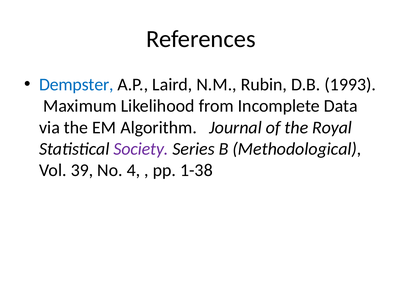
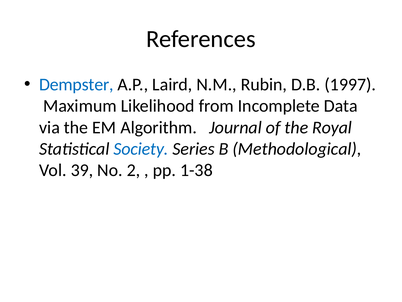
1993: 1993 -> 1997
Society colour: purple -> blue
4: 4 -> 2
